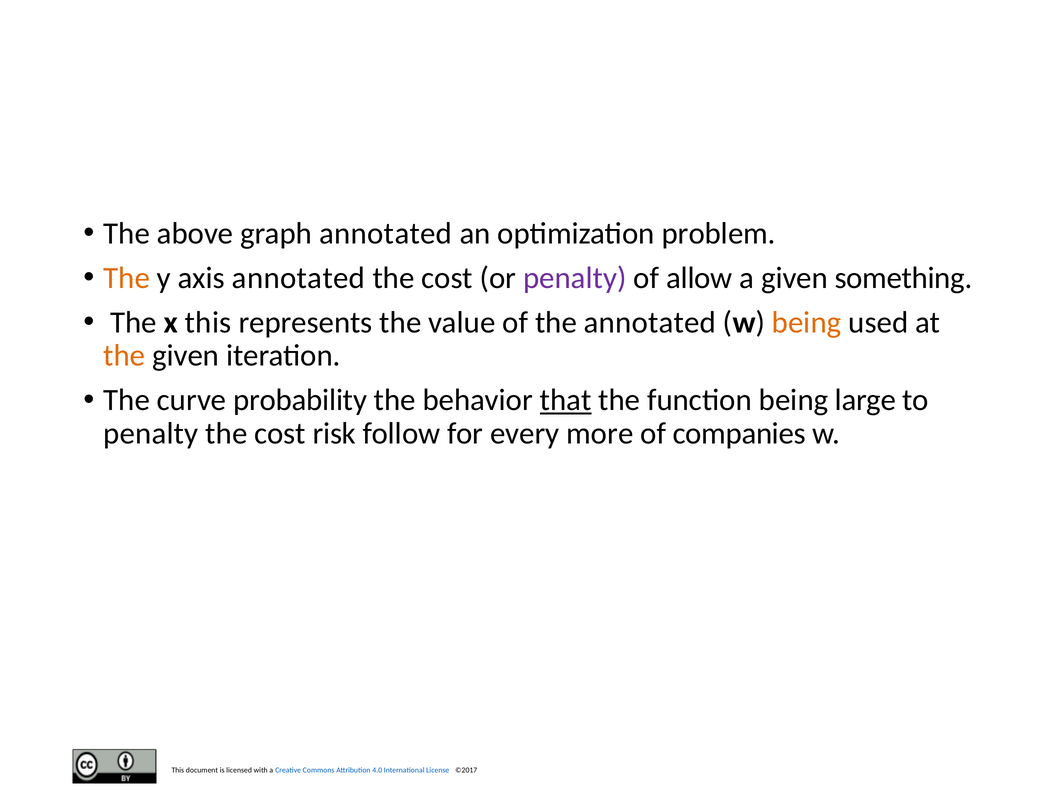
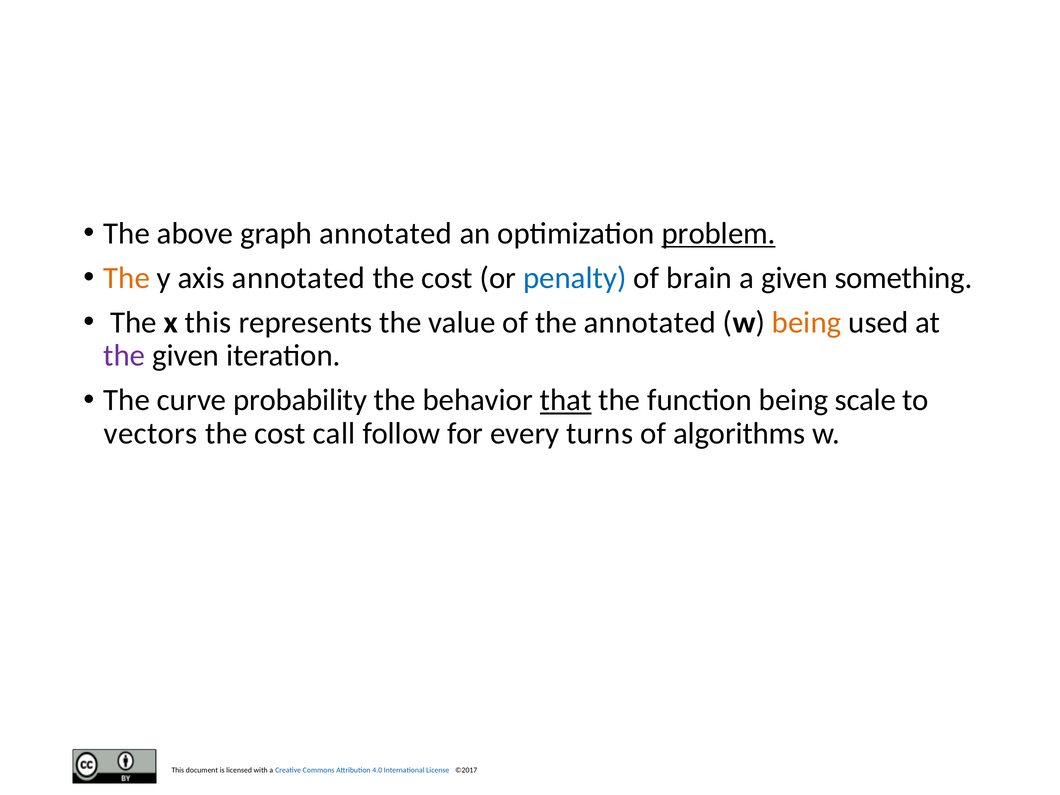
problem underline: none -> present
penalty at (575, 278) colour: purple -> blue
allow: allow -> brain
the at (124, 356) colour: orange -> purple
large: large -> scale
penalty at (151, 434): penalty -> vectors
risk: risk -> call
more: more -> turns
companies: companies -> algorithms
